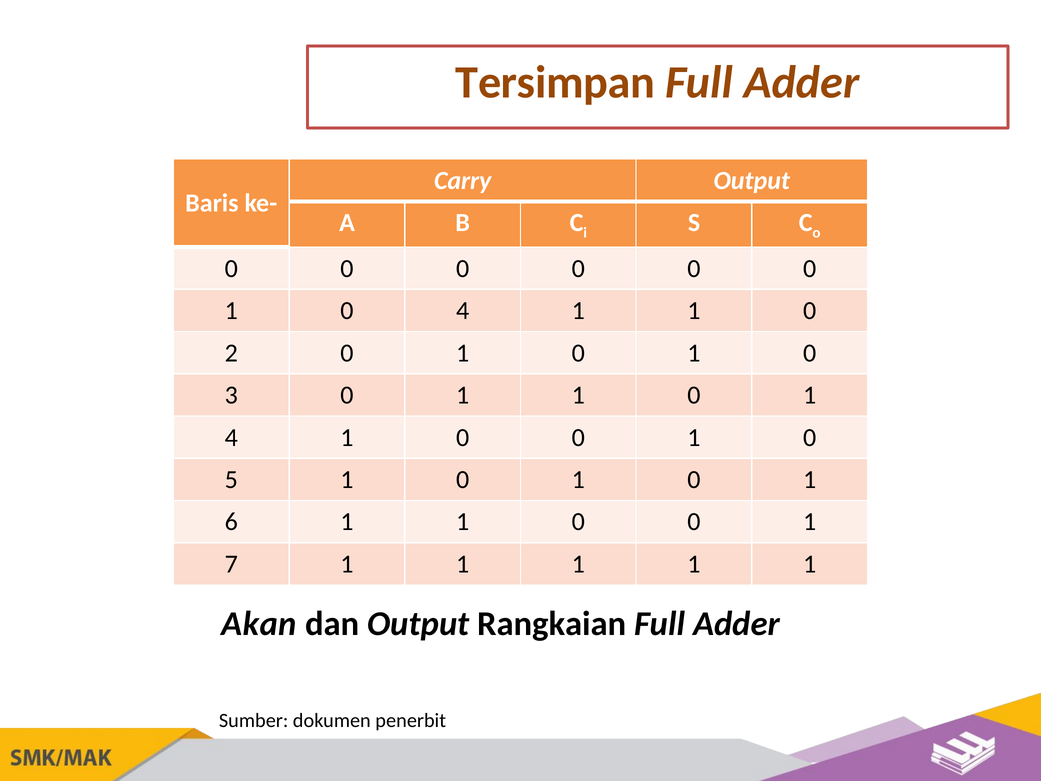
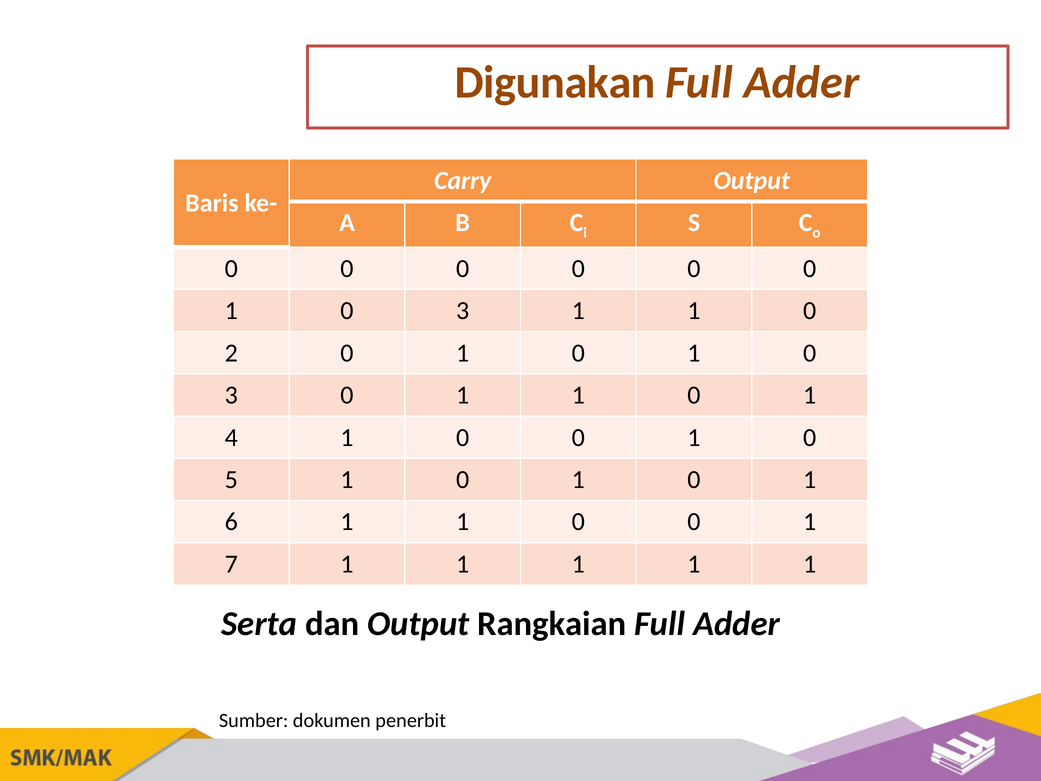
Tersimpan: Tersimpan -> Digunakan
4 at (463, 311): 4 -> 3
Akan: Akan -> Serta
